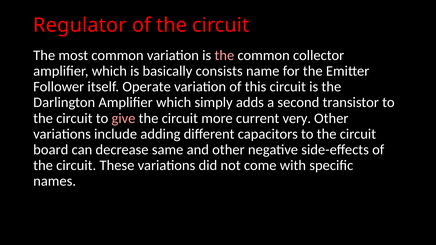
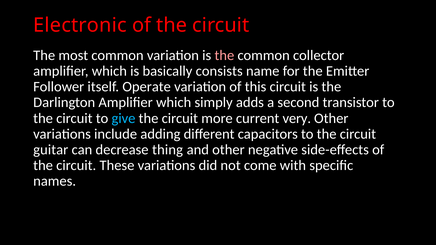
Regulator: Regulator -> Electronic
give colour: pink -> light blue
board: board -> guitar
same: same -> thing
